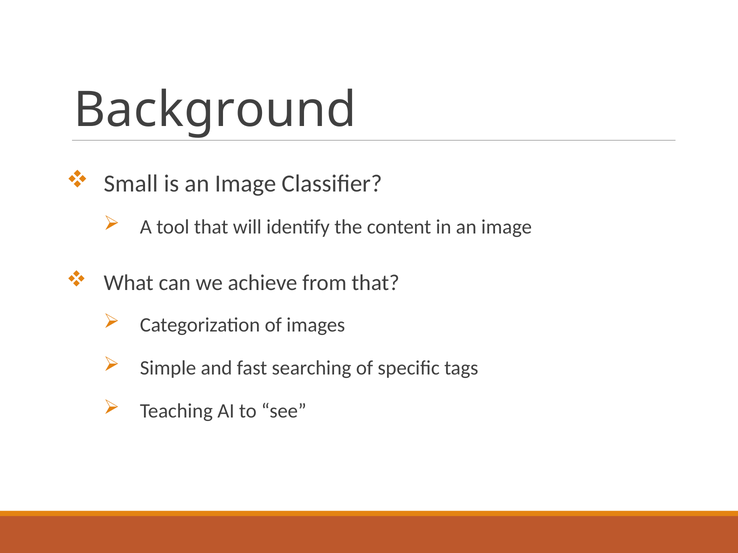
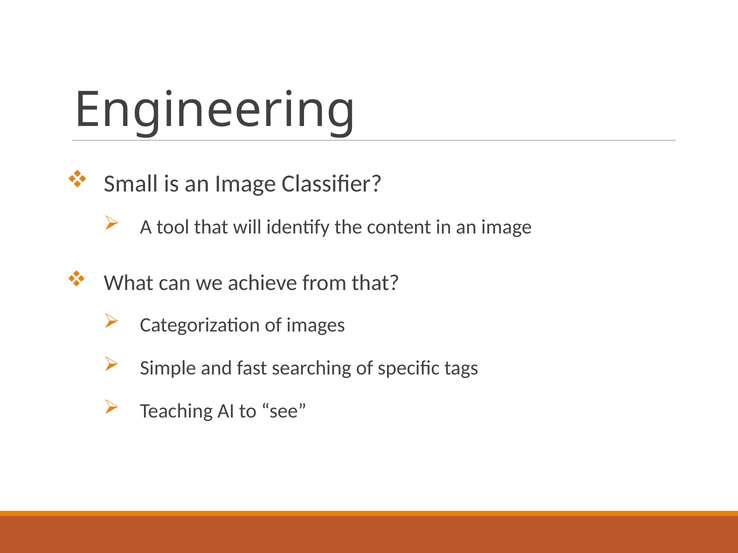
Background: Background -> Engineering
